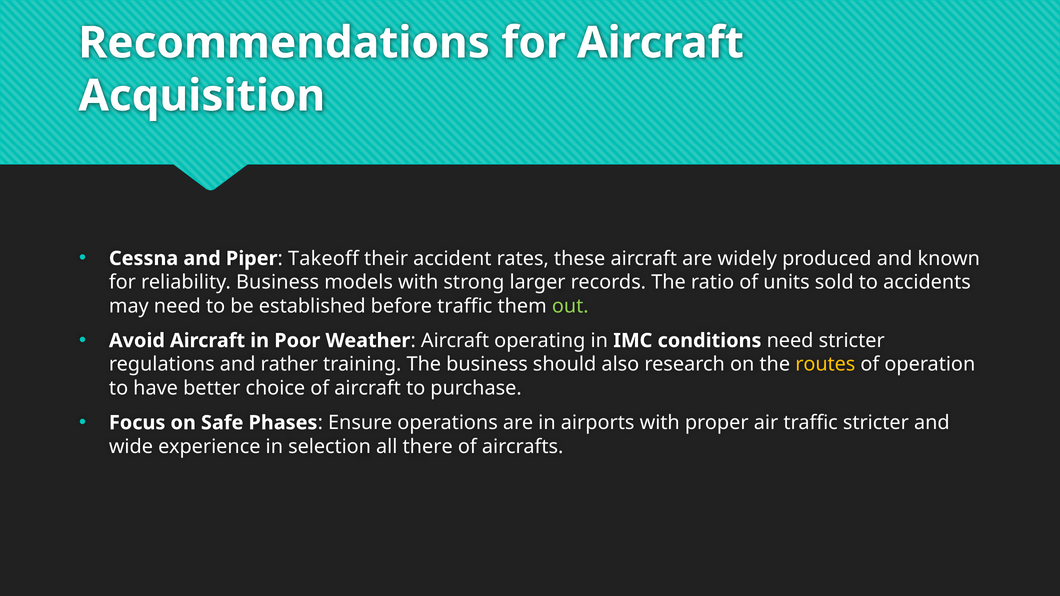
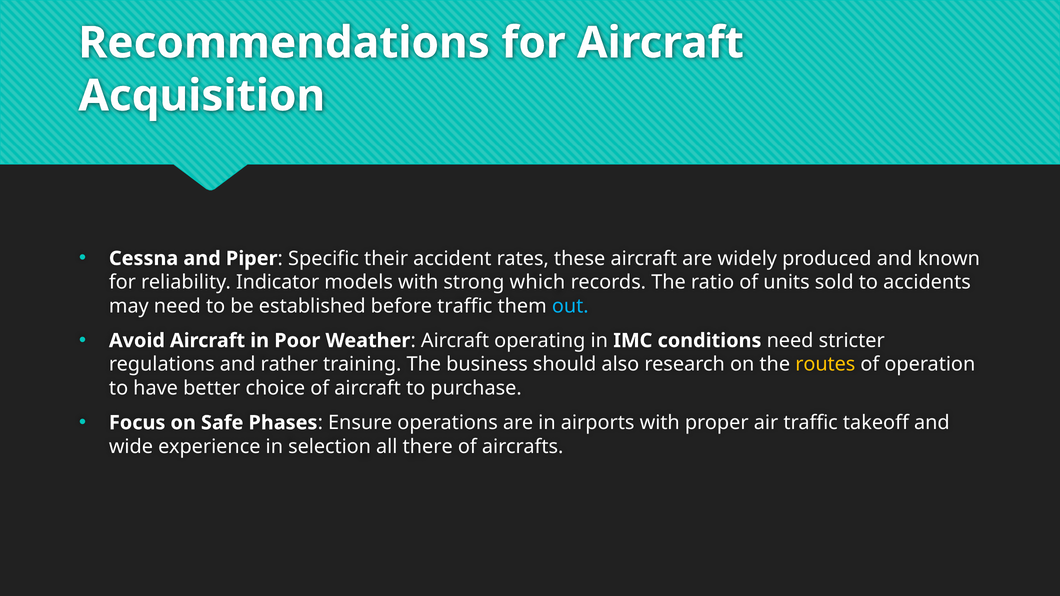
Takeoff: Takeoff -> Specific
reliability Business: Business -> Indicator
larger: larger -> which
out colour: light green -> light blue
traffic stricter: stricter -> takeoff
